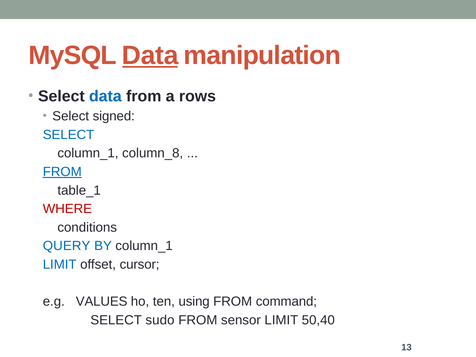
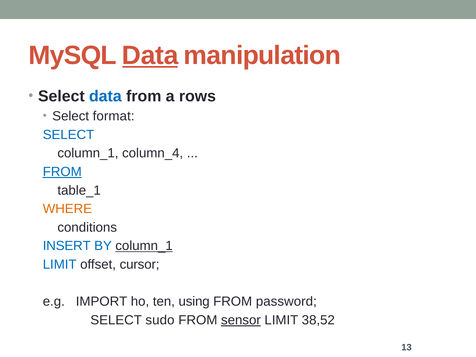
signed: signed -> format
column_8: column_8 -> column_4
WHERE colour: red -> orange
QUERY: QUERY -> INSERT
column_1 at (144, 246) underline: none -> present
VALUES: VALUES -> IMPORT
command: command -> password
sensor underline: none -> present
50,40: 50,40 -> 38,52
